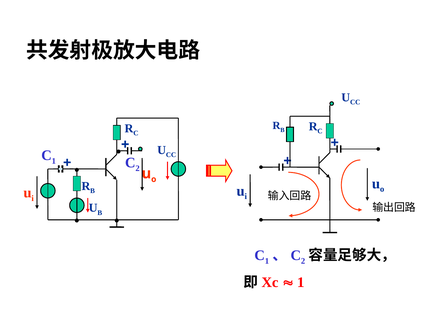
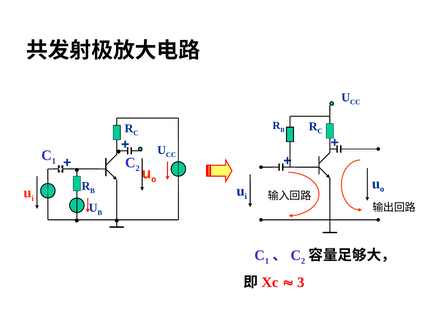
1 at (301, 282): 1 -> 3
